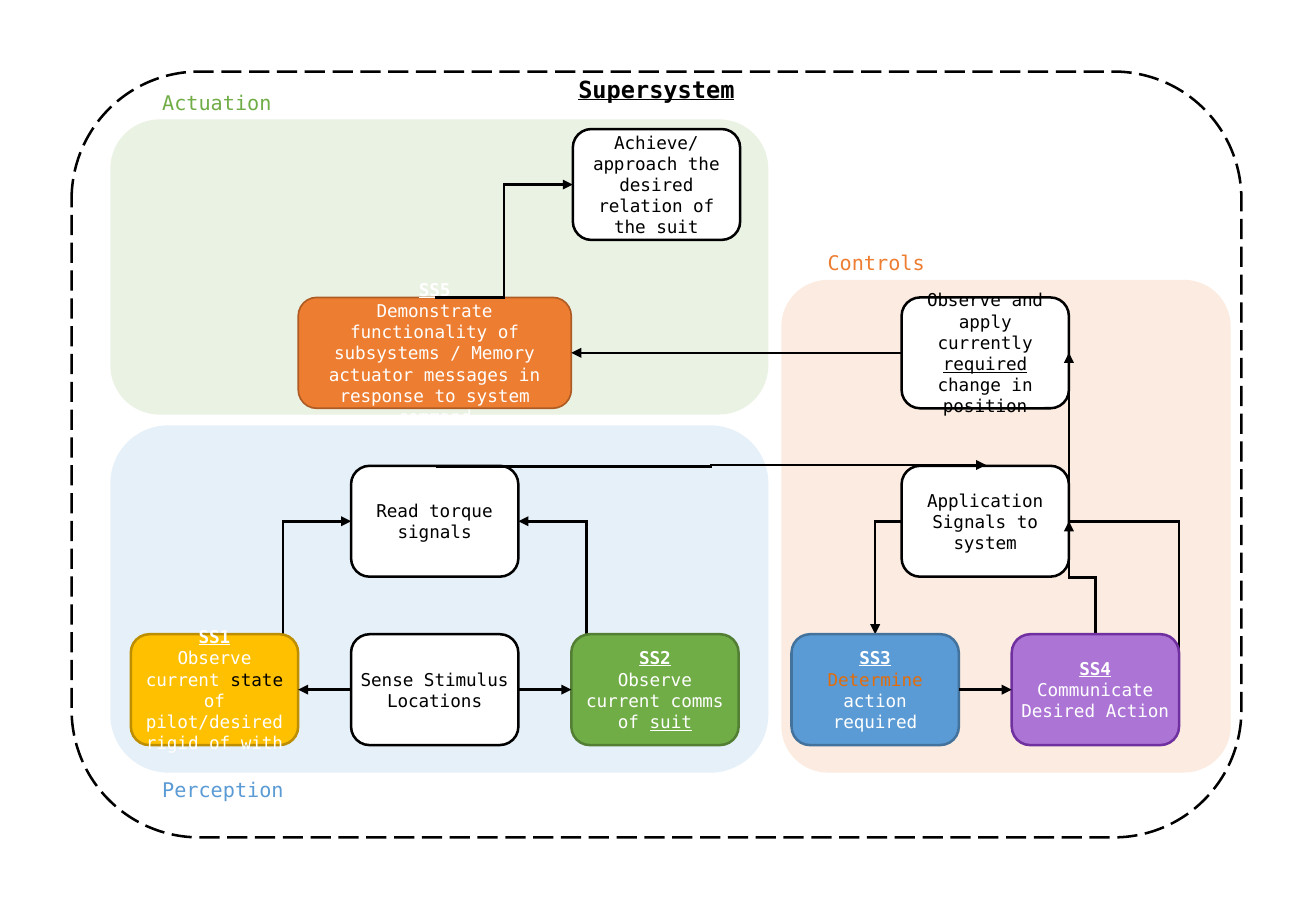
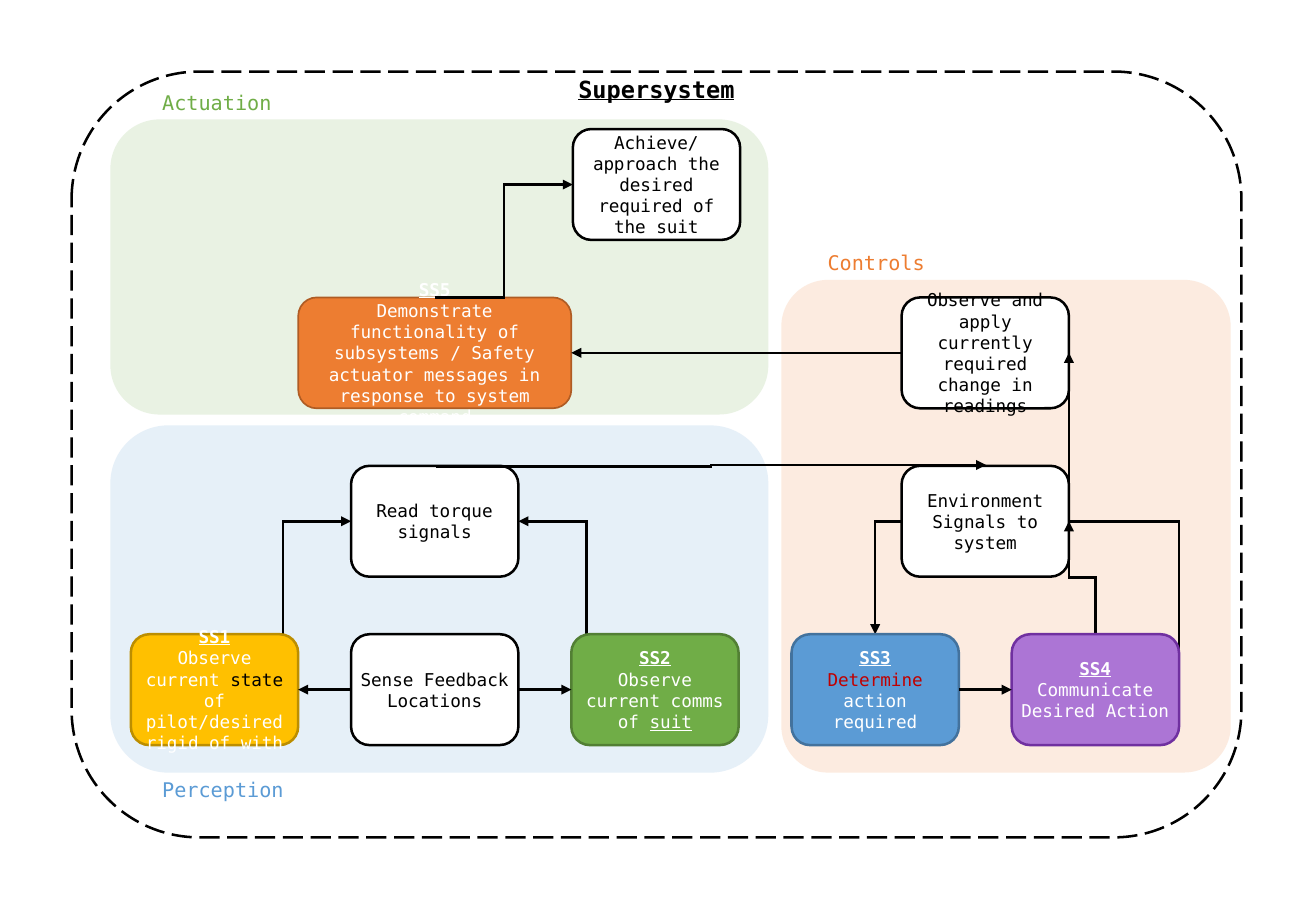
relation at (641, 207): relation -> required
Memory: Memory -> Safety
required at (985, 365) underline: present -> none
position: position -> readings
Application: Application -> Environment
Stimulus: Stimulus -> Feedback
Determine colour: orange -> red
